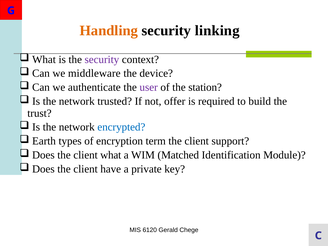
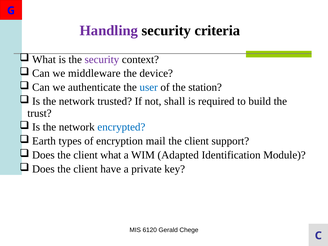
Handling colour: orange -> purple
linking: linking -> criteria
user colour: purple -> blue
offer: offer -> shall
term: term -> mail
Matched: Matched -> Adapted
